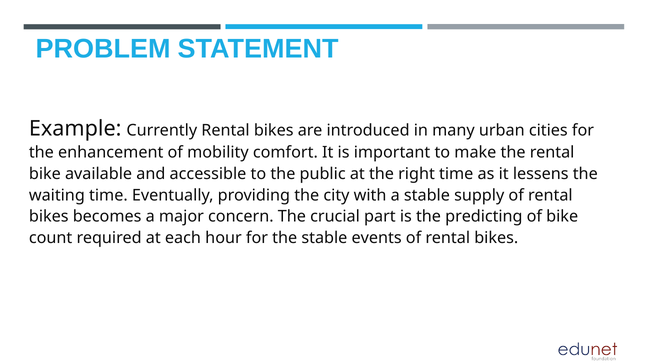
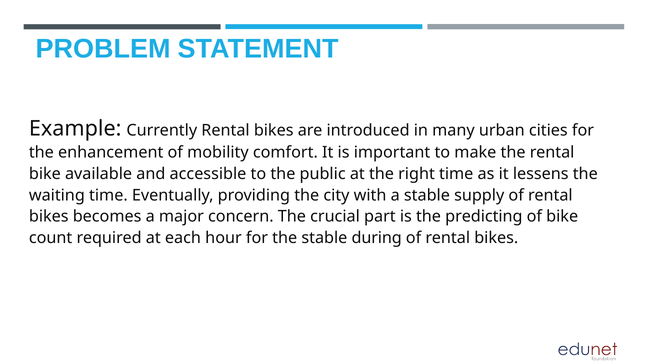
events: events -> during
